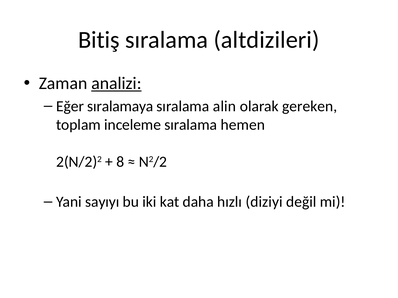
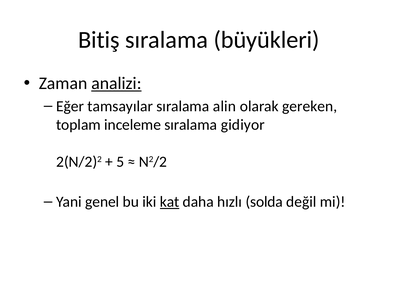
altdizileri: altdizileri -> büyükleri
sıralamaya: sıralamaya -> tamsayılar
hemen: hemen -> gidiyor
8: 8 -> 5
sayıyı: sayıyı -> genel
kat underline: none -> present
diziyi: diziyi -> solda
